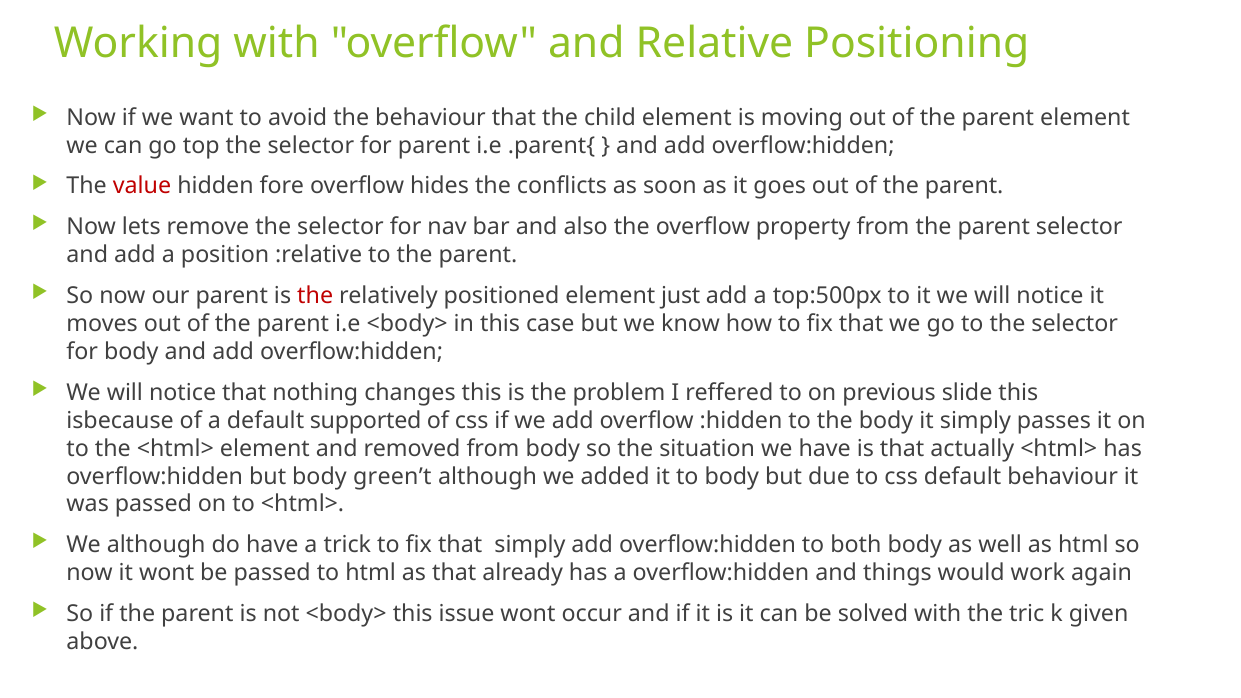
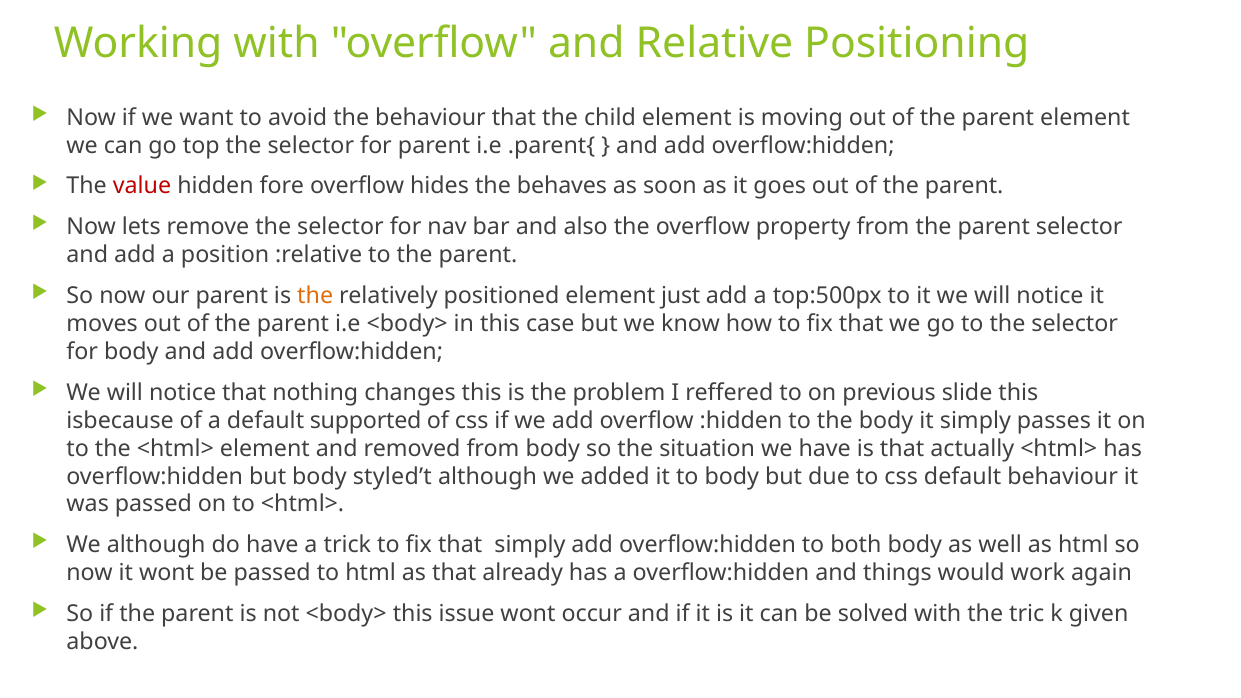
conflicts: conflicts -> behaves
the at (315, 296) colour: red -> orange
green’t: green’t -> styled’t
